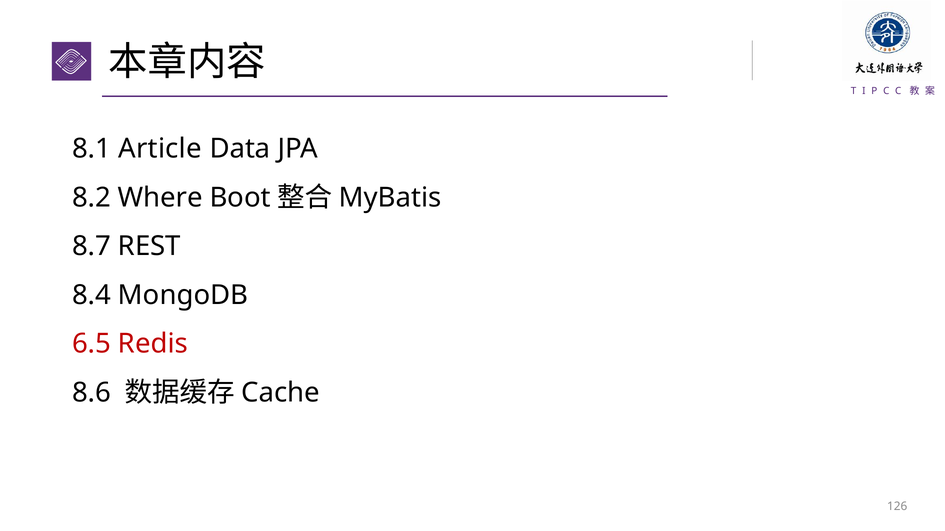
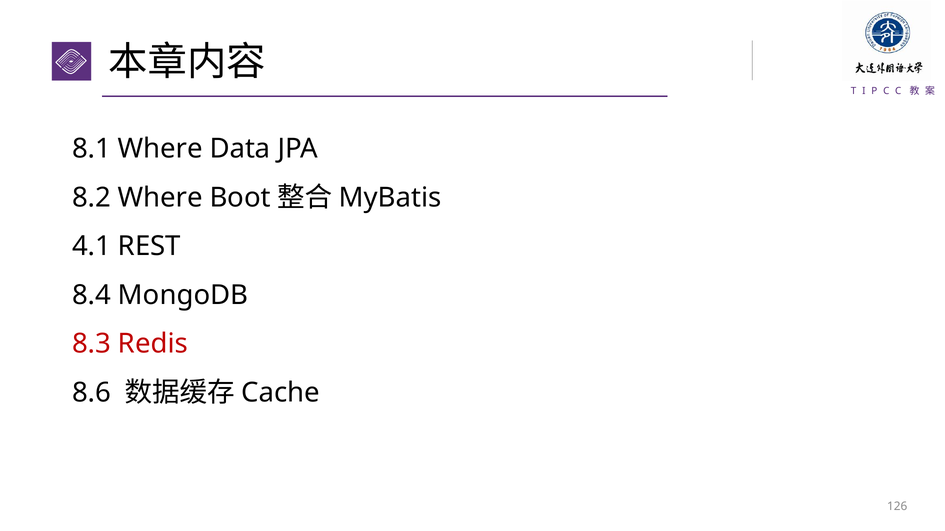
8.1 Article: Article -> Where
8.7: 8.7 -> 4.1
6.5: 6.5 -> 8.3
